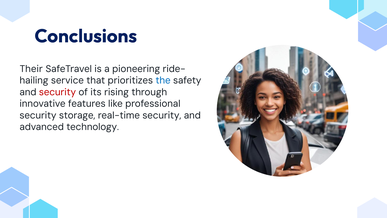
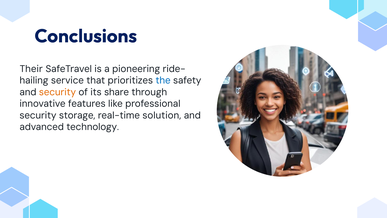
security at (57, 92) colour: red -> orange
rising: rising -> share
real-time security: security -> solution
